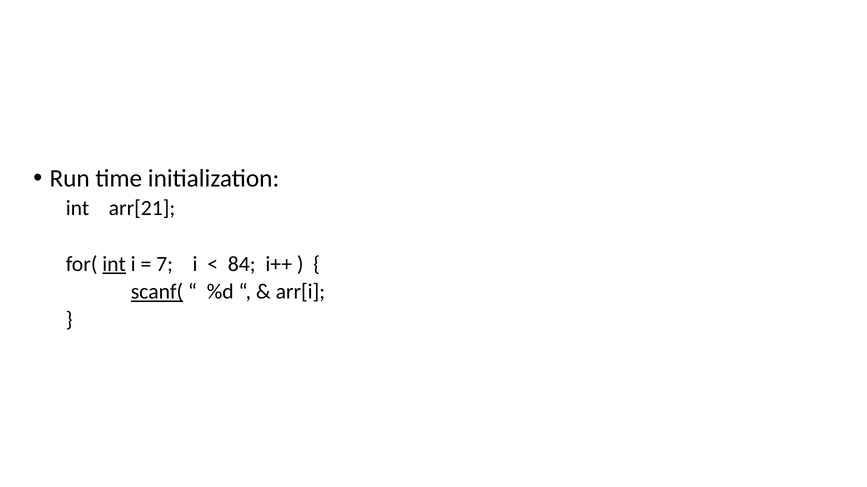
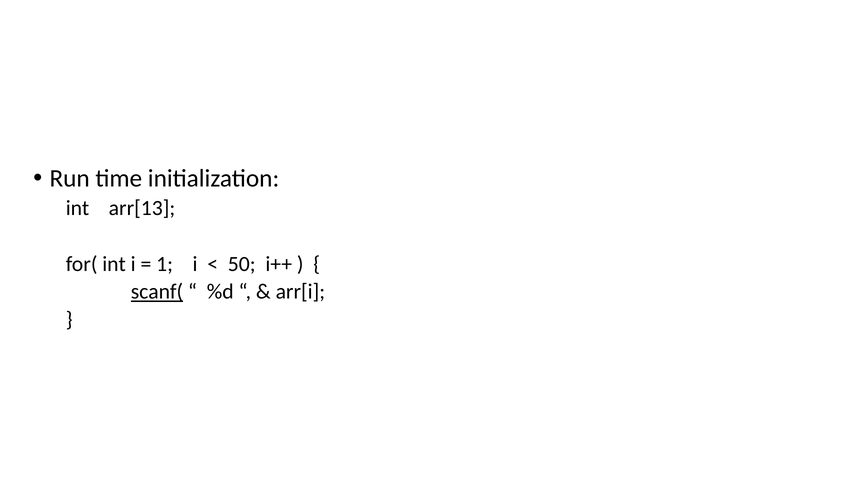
arr[21: arr[21 -> arr[13
int at (114, 264) underline: present -> none
7: 7 -> 1
84: 84 -> 50
